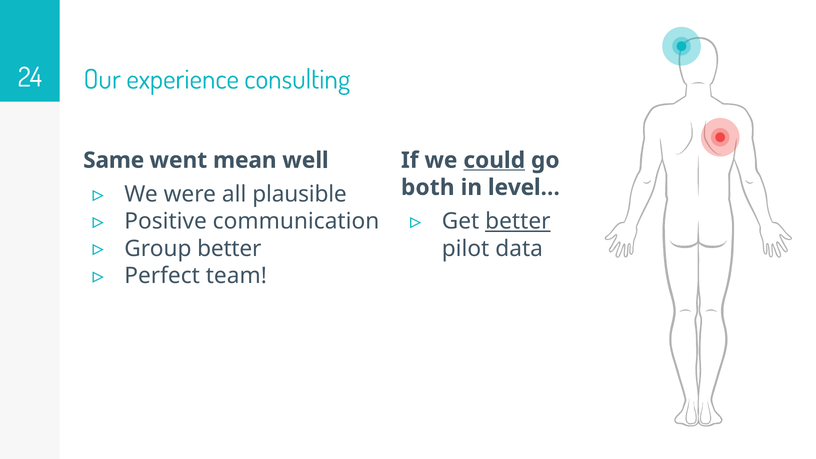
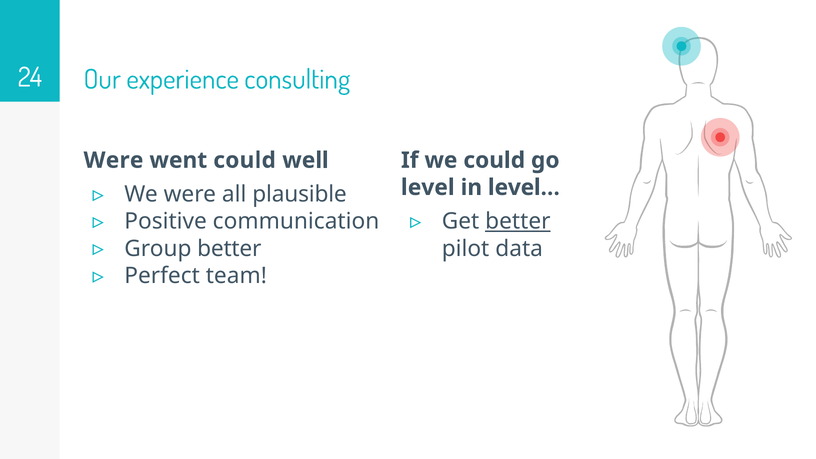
Same at (114, 160): Same -> Were
went mean: mean -> could
could at (494, 160) underline: present -> none
both: both -> level
